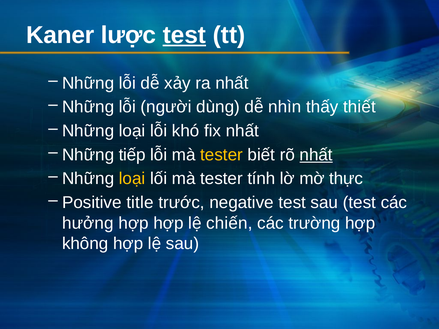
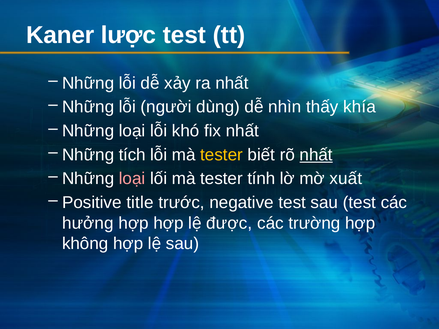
test at (184, 35) underline: present -> none
thiết: thiết -> khía
tiếp: tiếp -> tích
loại at (132, 179) colour: yellow -> pink
thực: thực -> xuất
chiến: chiến -> được
